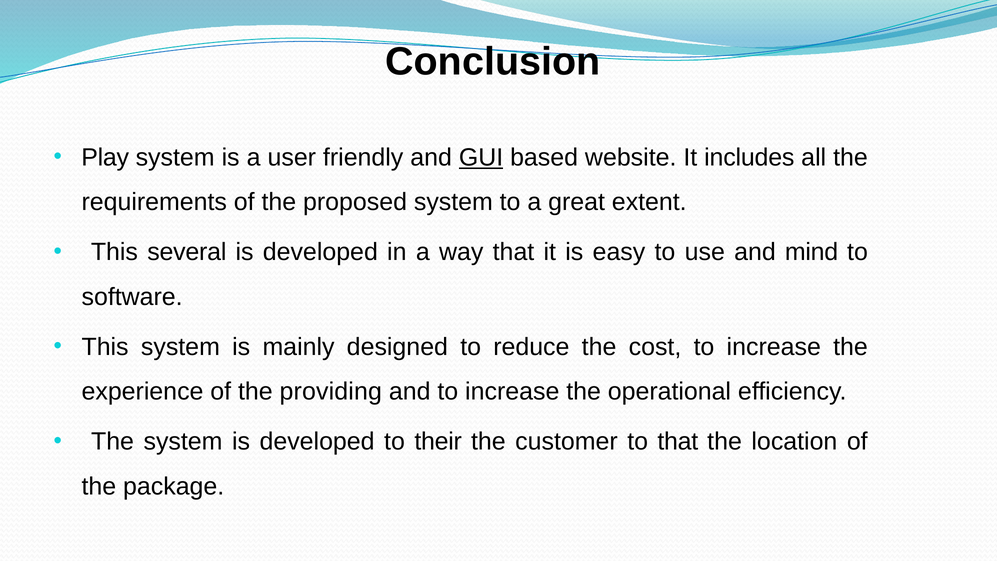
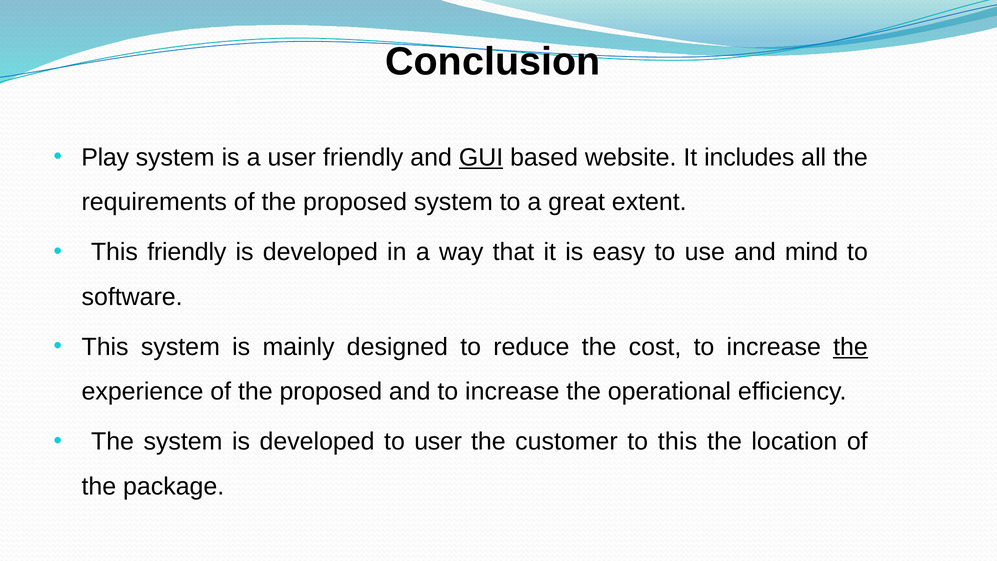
This several: several -> friendly
the at (851, 347) underline: none -> present
experience of the providing: providing -> proposed
to their: their -> user
to that: that -> this
